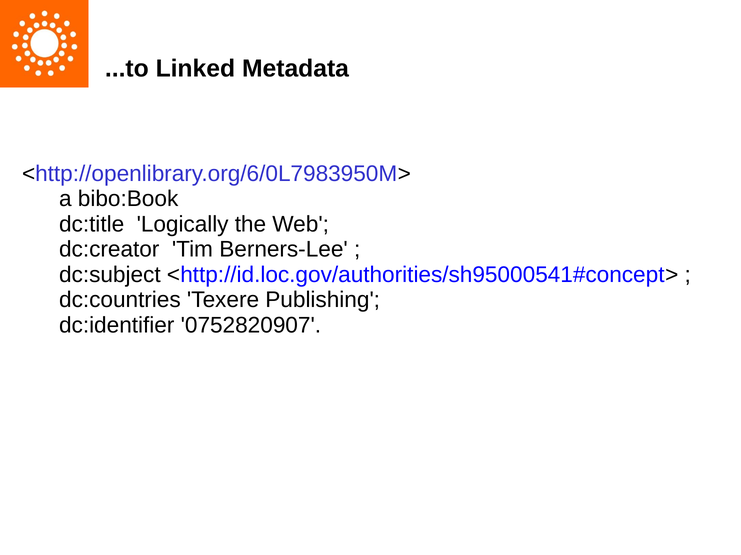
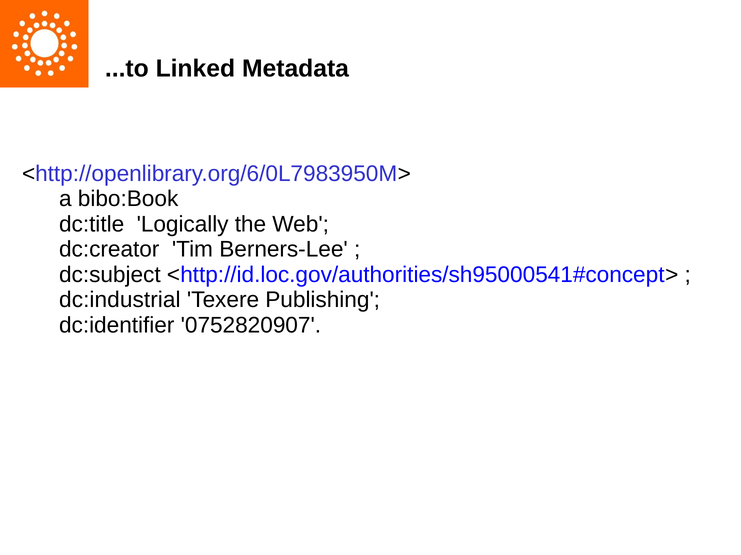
dc:countries: dc:countries -> dc:industrial
